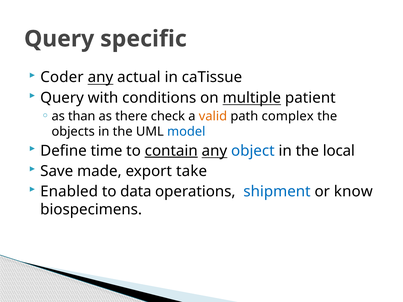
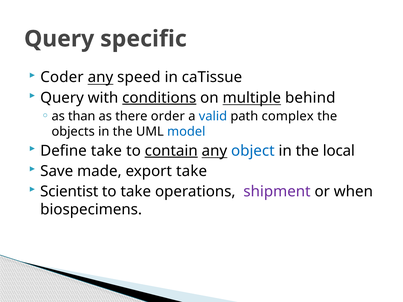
actual: actual -> speed
conditions underline: none -> present
patient: patient -> behind
check: check -> order
valid colour: orange -> blue
Define time: time -> take
Enabled: Enabled -> Scientist
to data: data -> take
shipment colour: blue -> purple
know: know -> when
